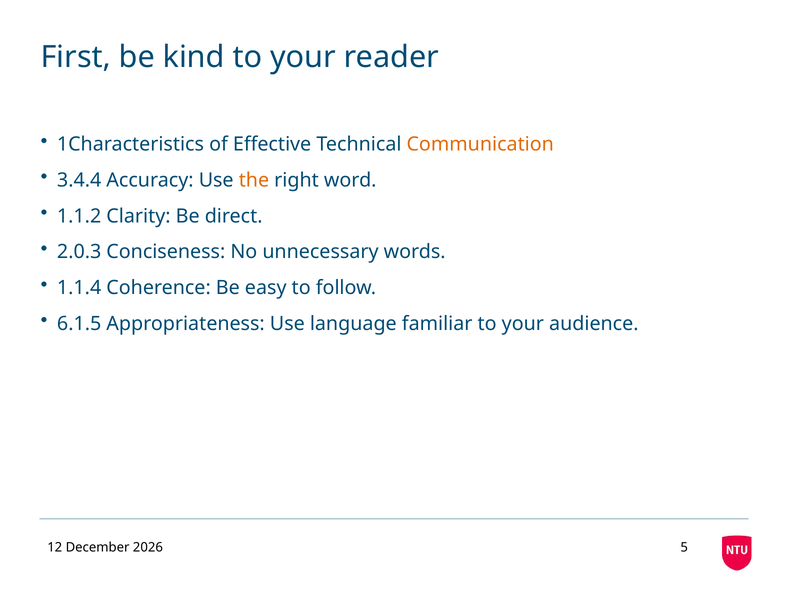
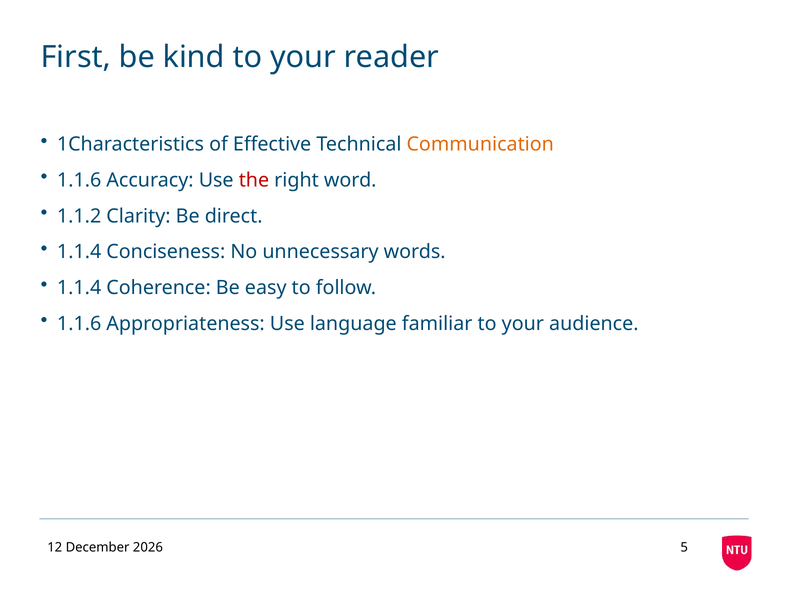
3.4.4 at (79, 180): 3.4.4 -> 1.1.6
the colour: orange -> red
2.0.3 at (79, 252): 2.0.3 -> 1.1.4
6.1.5 at (79, 324): 6.1.5 -> 1.1.6
